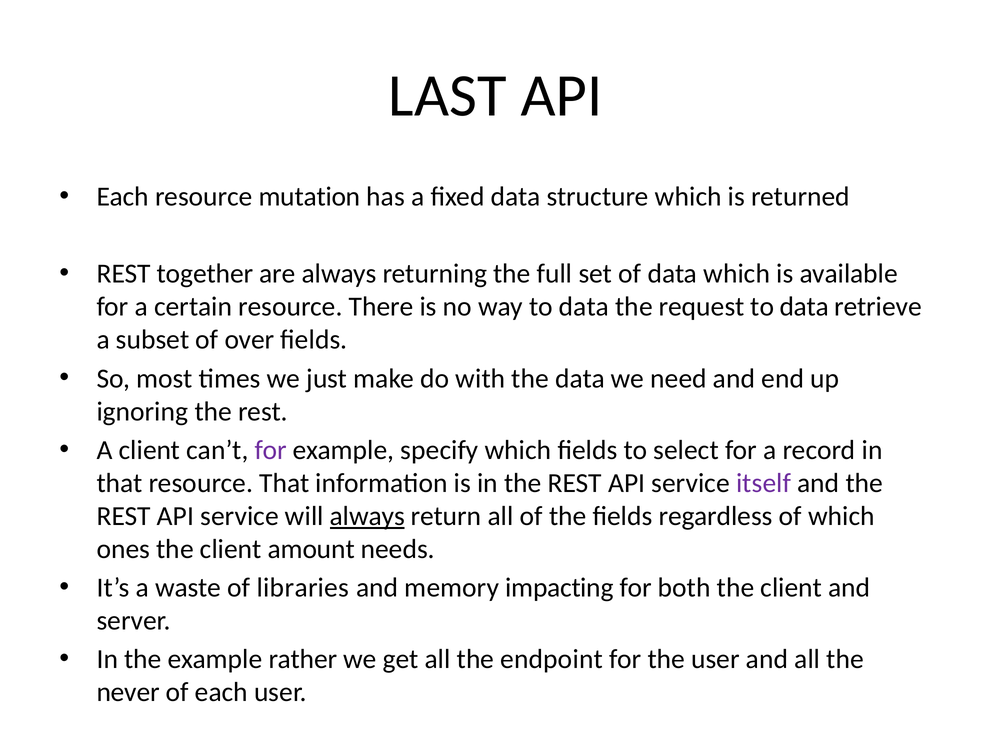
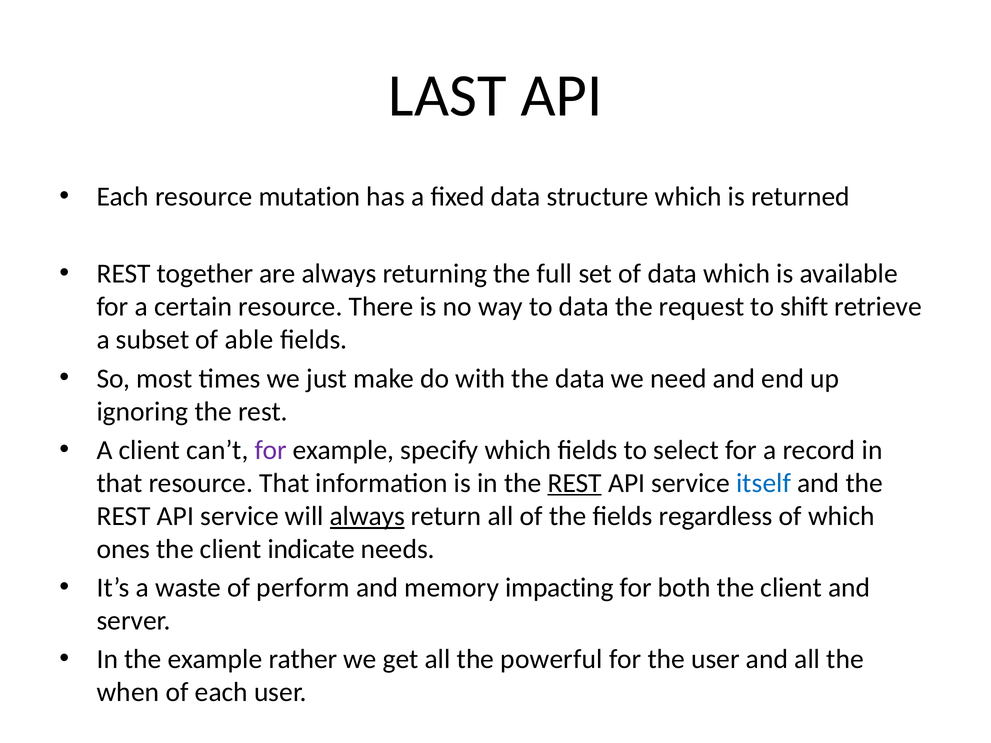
request to data: data -> shift
over: over -> able
REST at (575, 483) underline: none -> present
itself colour: purple -> blue
amount: amount -> indicate
libraries: libraries -> perform
endpoint: endpoint -> powerful
never: never -> when
